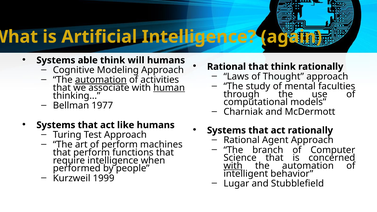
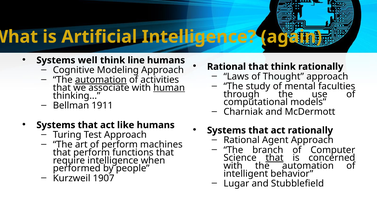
able: able -> well
will: will -> line
1977: 1977 -> 1911
that at (275, 158) underline: none -> present
with at (233, 166) underline: present -> none
1999: 1999 -> 1907
